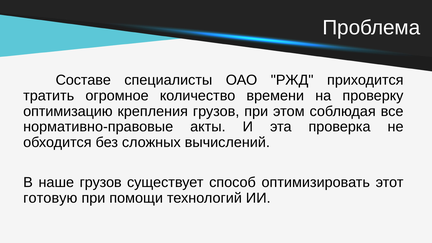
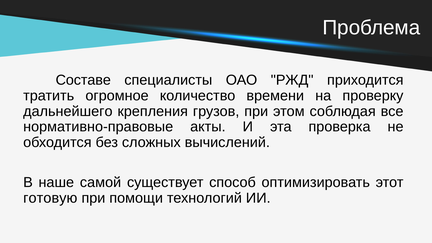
оптимизацию: оптимизацию -> дальнейшего
наше грузов: грузов -> самой
